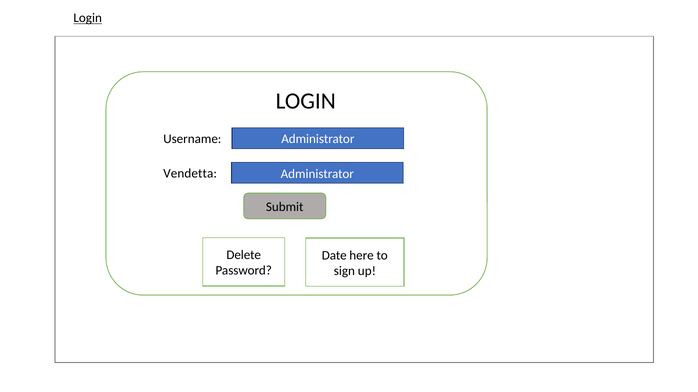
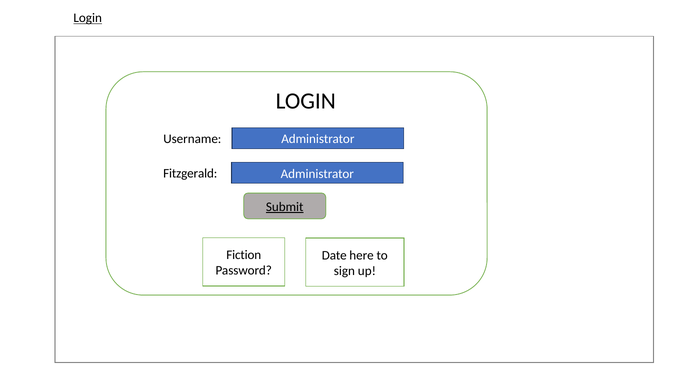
Vendetta: Vendetta -> Fitzgerald
Submit underline: none -> present
Delete: Delete -> Fiction
